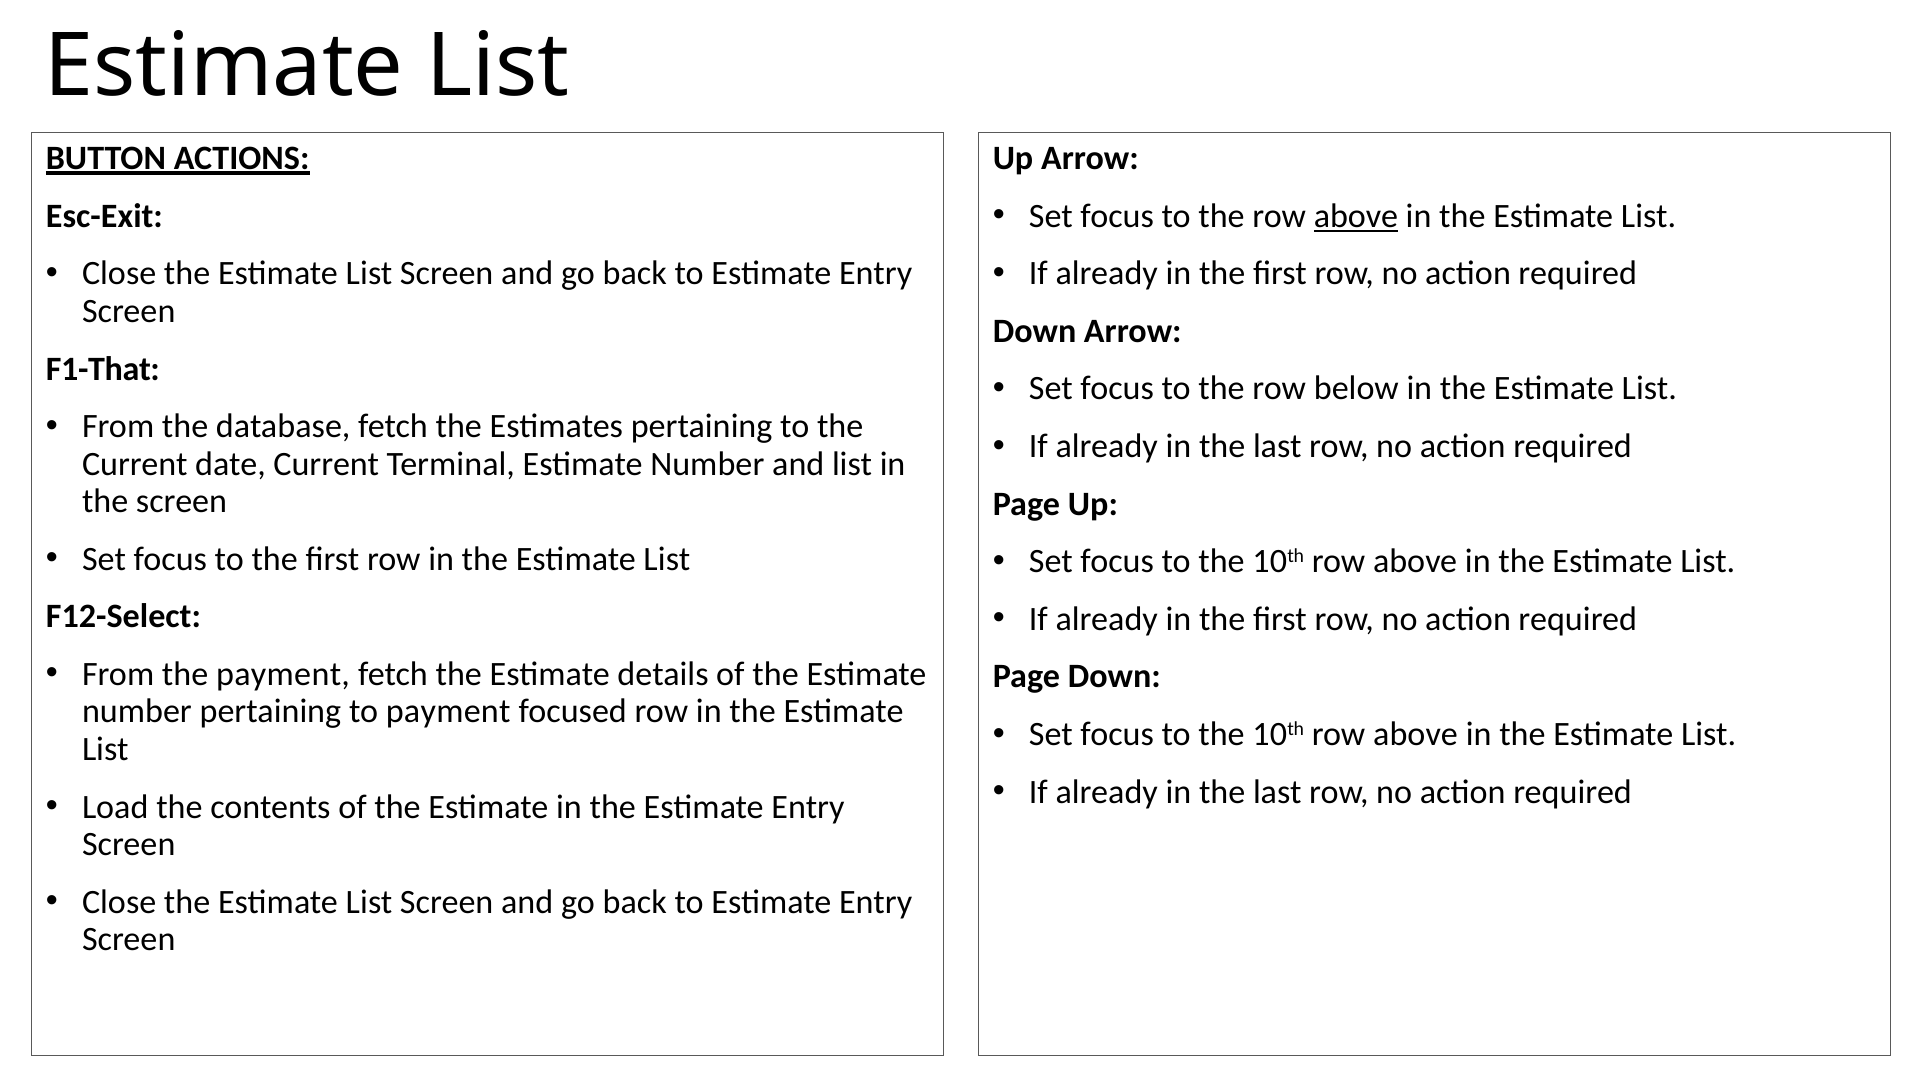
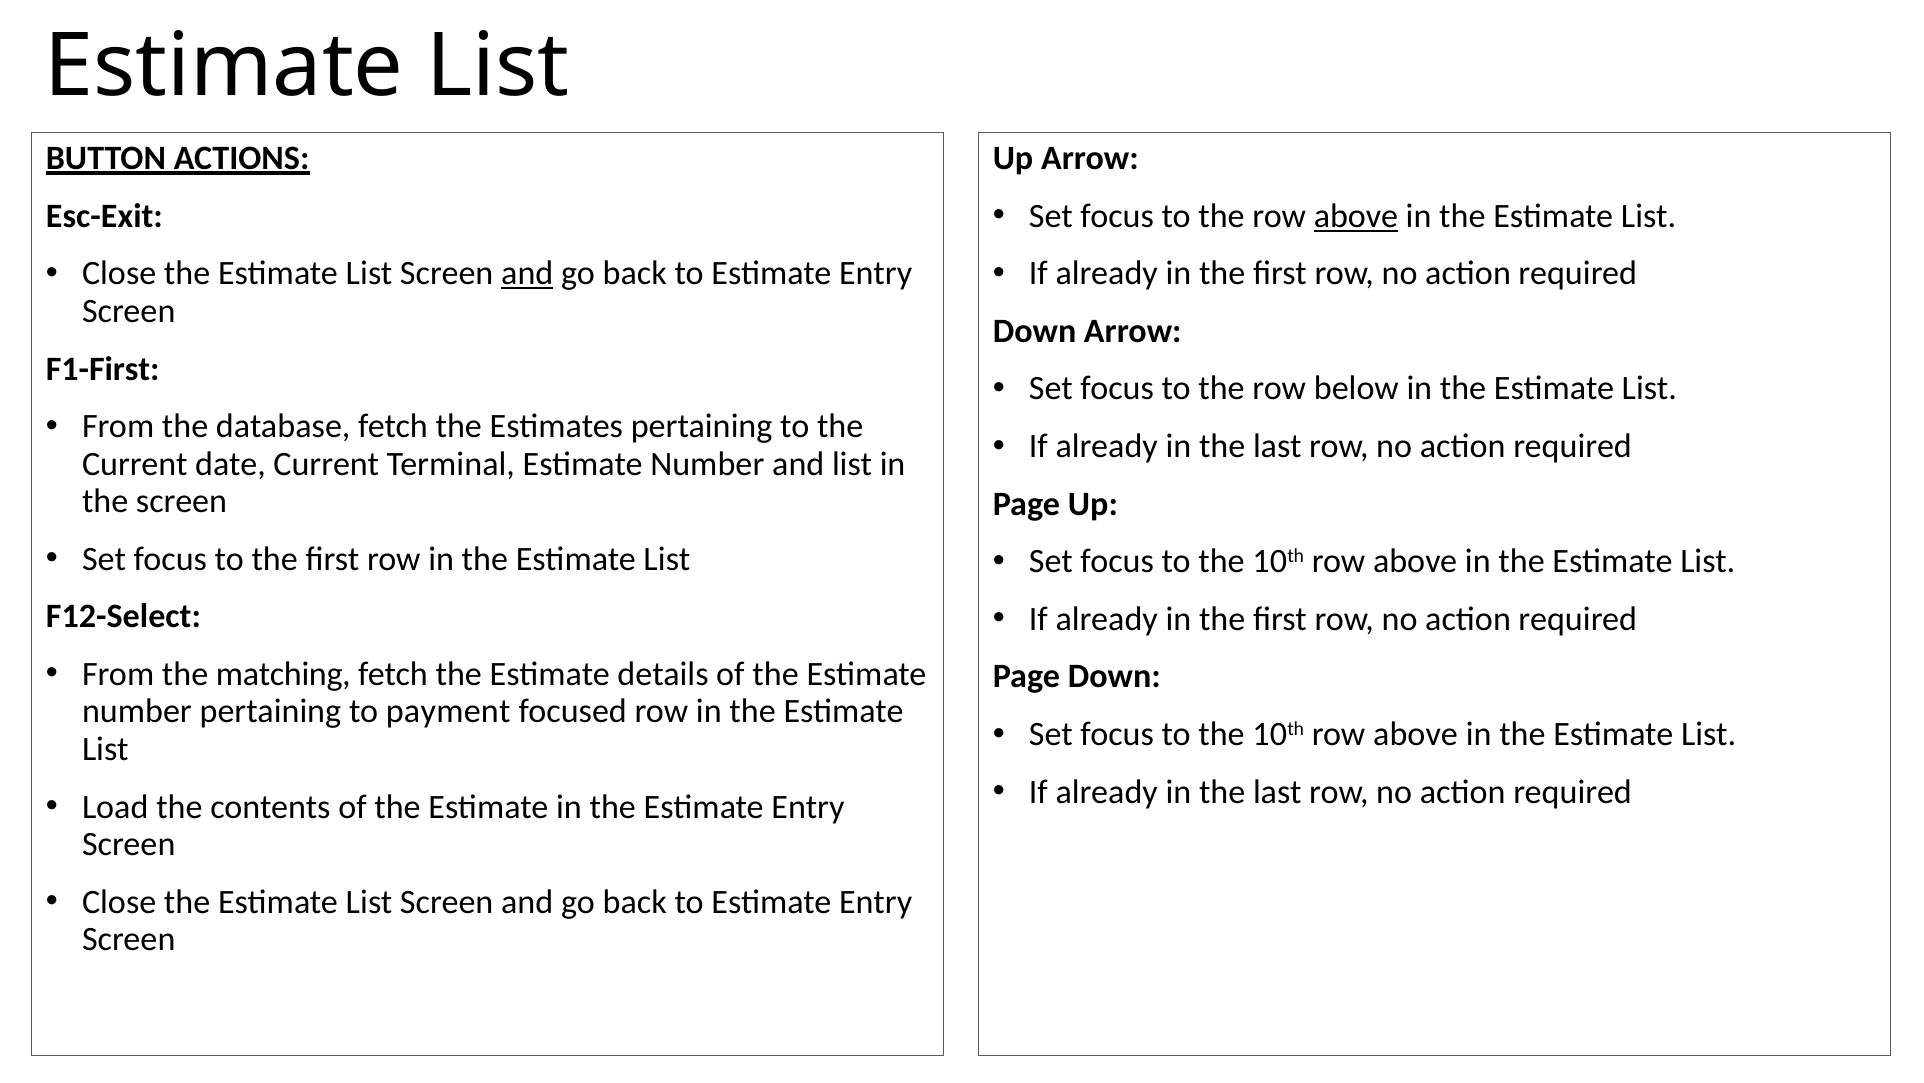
and at (527, 273) underline: none -> present
F1-That: F1-That -> F1-First
the payment: payment -> matching
